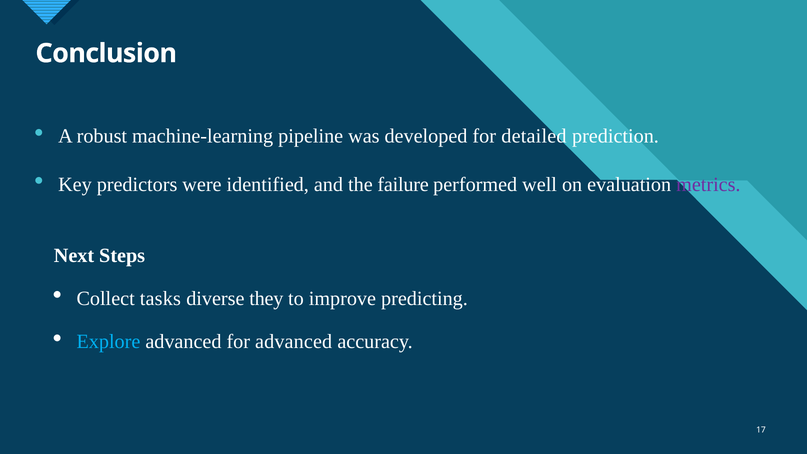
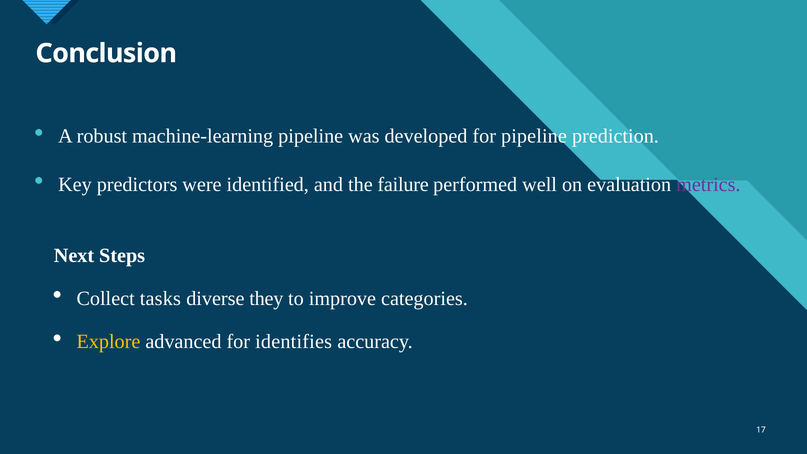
for detailed: detailed -> pipeline
predicting: predicting -> categories
Explore colour: light blue -> yellow
for advanced: advanced -> identifies
